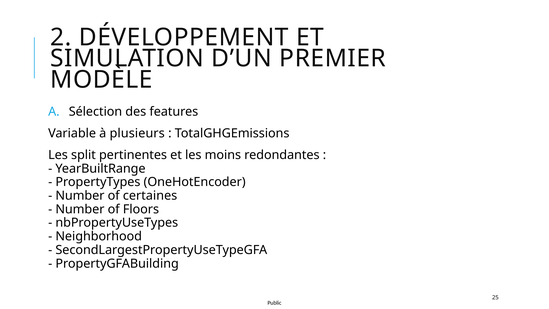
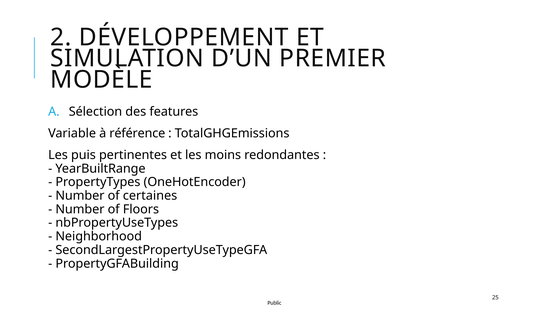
plusieurs: plusieurs -> référence
split: split -> puis
